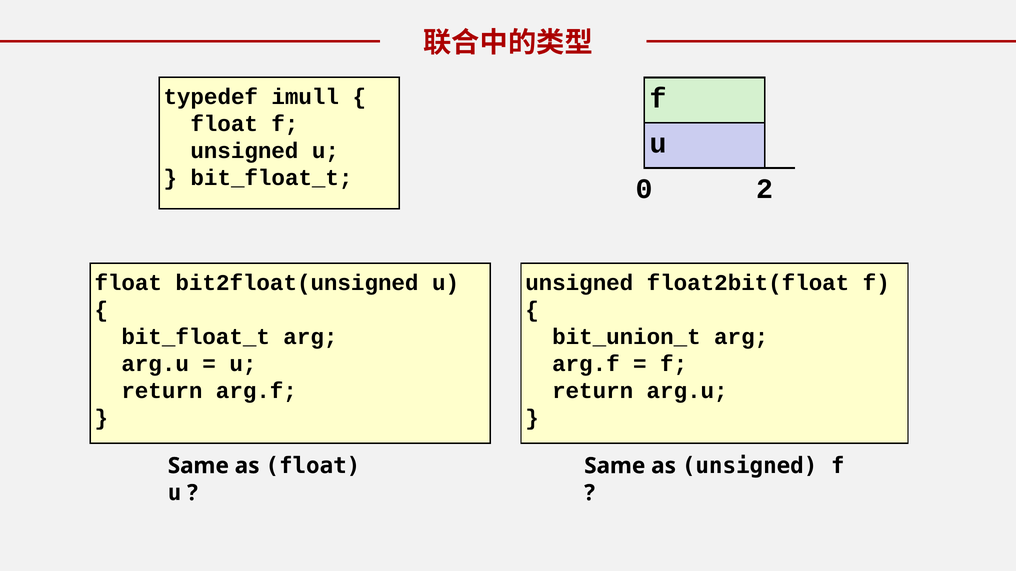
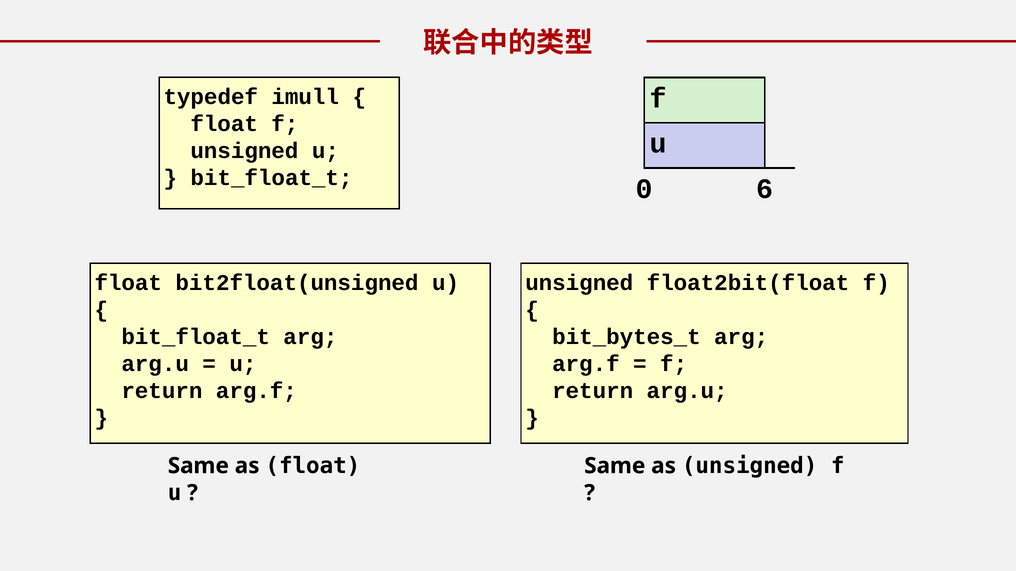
2: 2 -> 6
bit_union_t: bit_union_t -> bit_bytes_t
